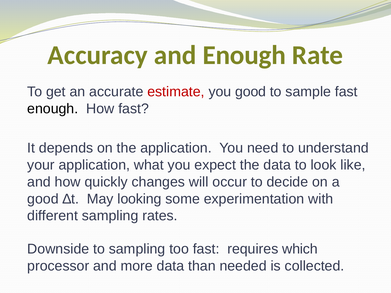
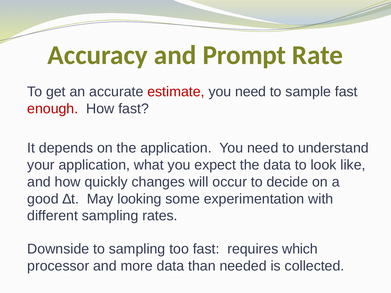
and Enough: Enough -> Prompt
good at (251, 92): good -> need
enough at (53, 109) colour: black -> red
